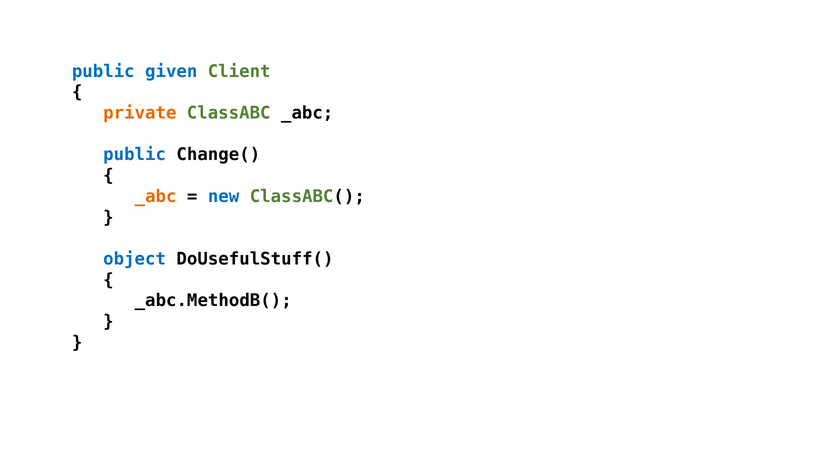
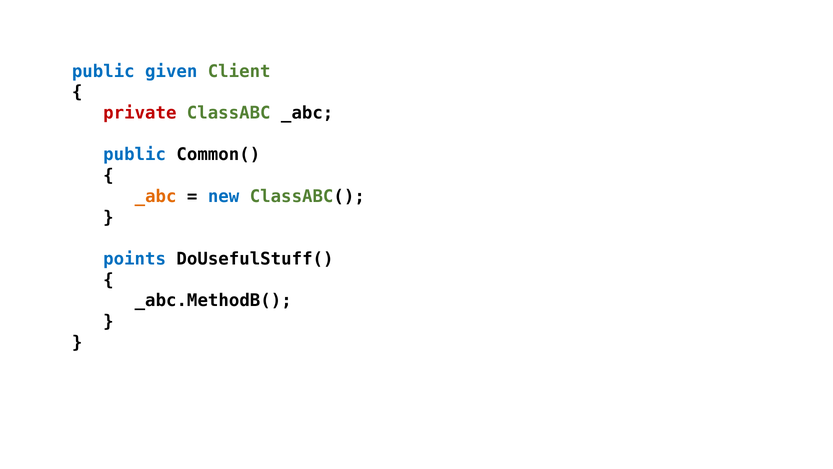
private colour: orange -> red
Change(: Change( -> Common(
object: object -> points
